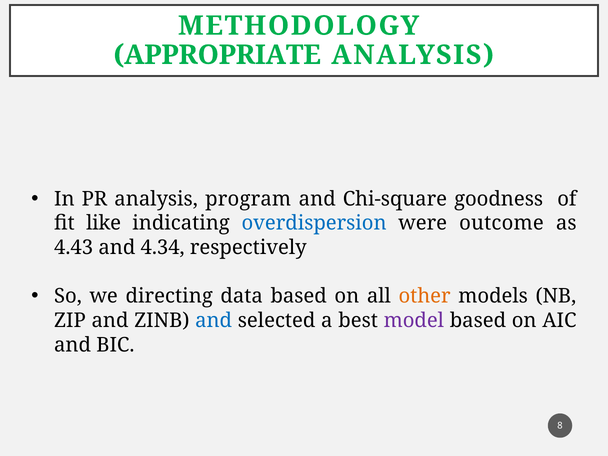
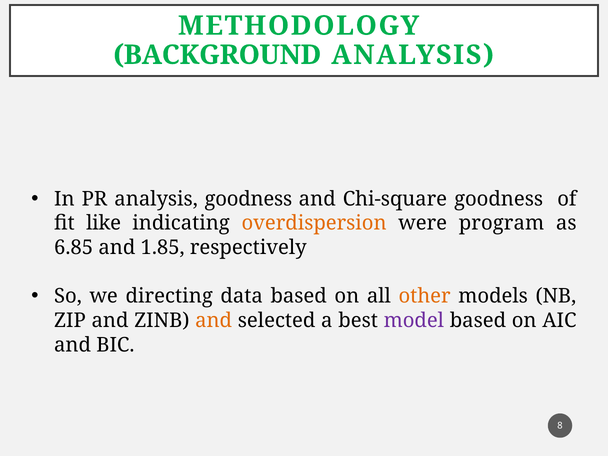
APPROPRIATE: APPROPRIATE -> BACKGROUND
analysis program: program -> goodness
overdispersion colour: blue -> orange
outcome: outcome -> program
4.43: 4.43 -> 6.85
4.34: 4.34 -> 1.85
and at (214, 321) colour: blue -> orange
